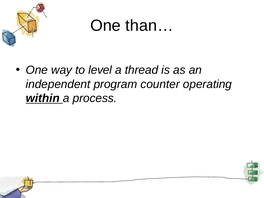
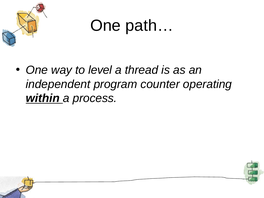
than…: than… -> path…
